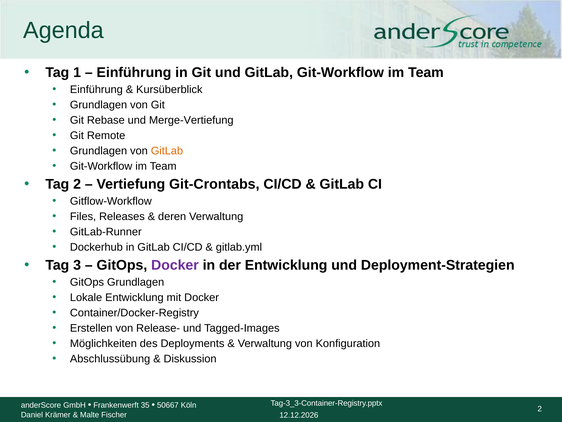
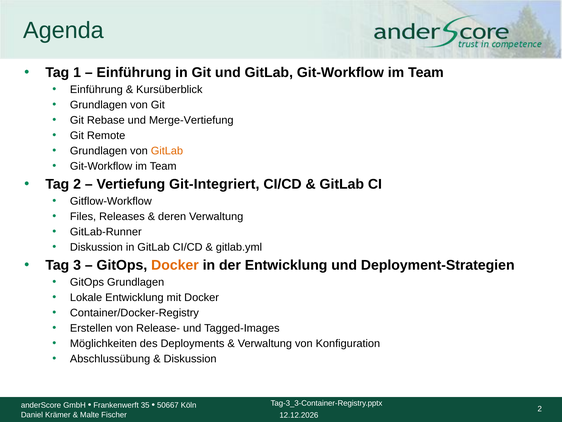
Git-Crontabs: Git-Crontabs -> Git-Integriert
Dockerhub at (96, 247): Dockerhub -> Diskussion
Docker at (175, 265) colour: purple -> orange
